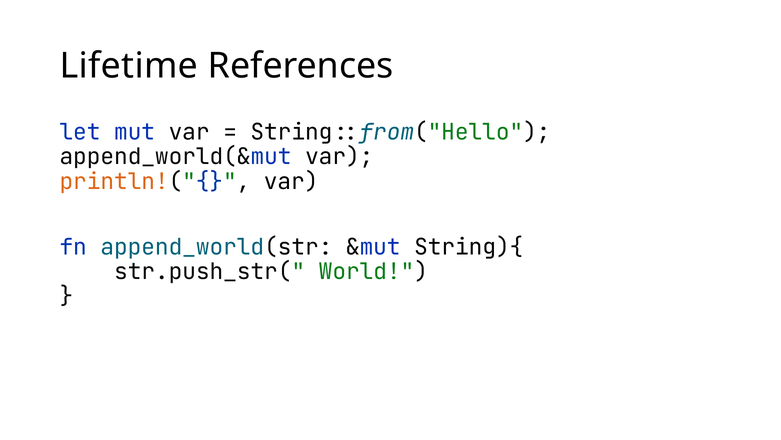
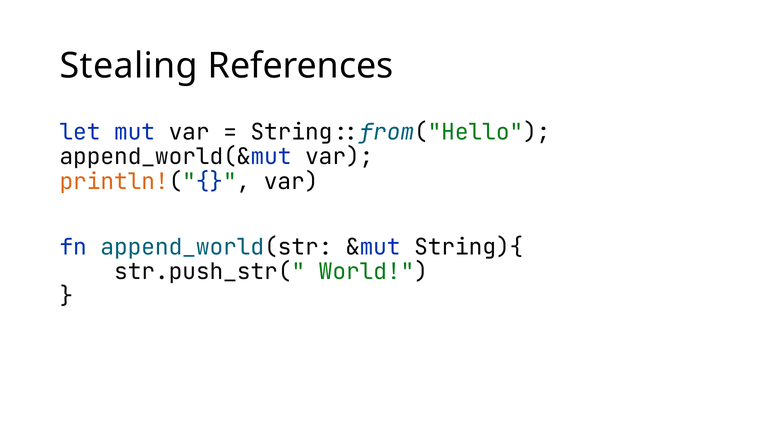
Lifetime: Lifetime -> Stealing
